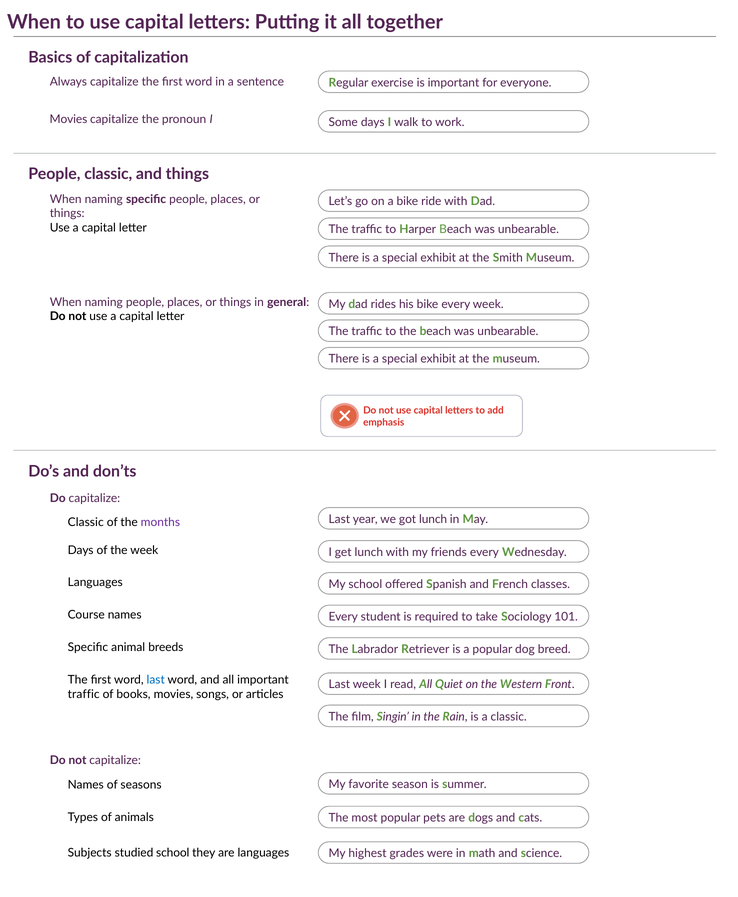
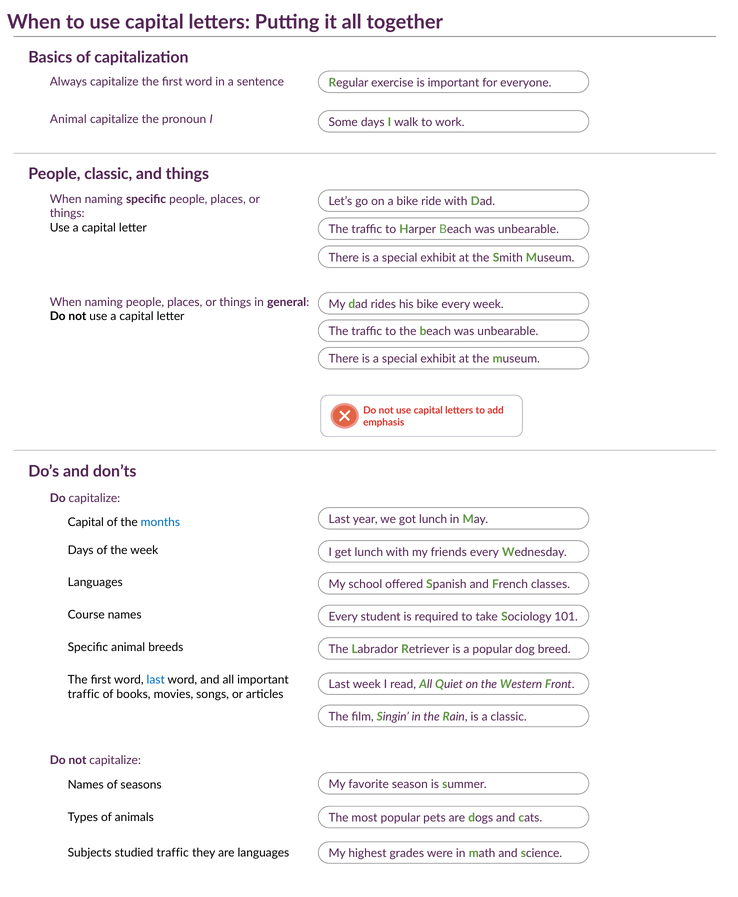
Movies at (68, 119): Movies -> Animal
Classic at (86, 522): Classic -> Capital
months colour: purple -> blue
studied school: school -> traffic
